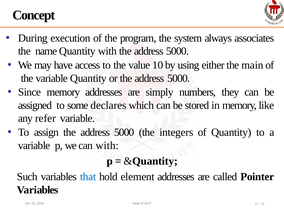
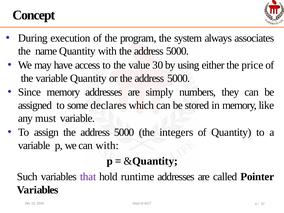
10: 10 -> 30
main: main -> price
refer: refer -> must
that colour: blue -> purple
element: element -> runtime
